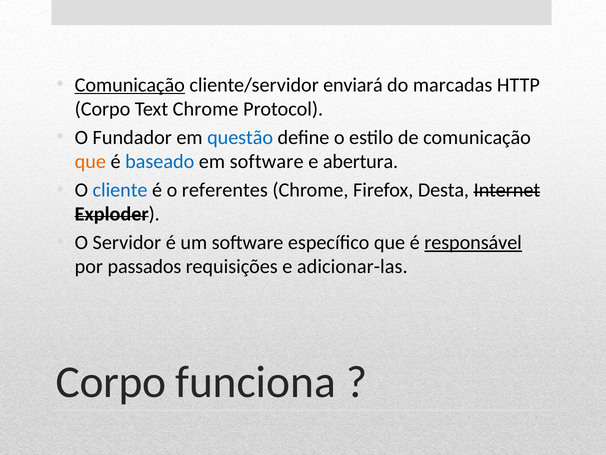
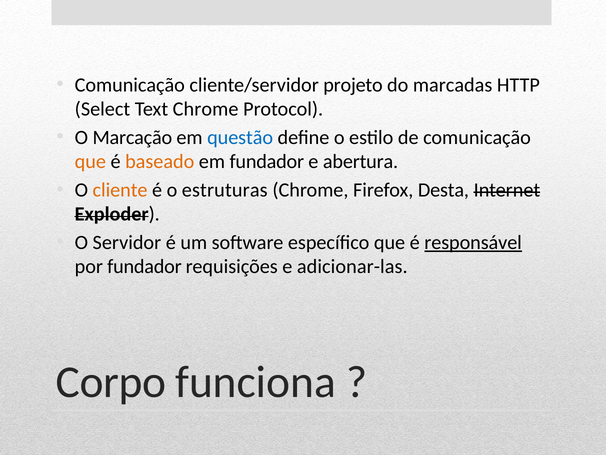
Comunicação at (130, 85) underline: present -> none
enviará: enviará -> projeto
Corpo at (103, 109): Corpo -> Select
Fundador: Fundador -> Marcação
baseado colour: blue -> orange
em software: software -> fundador
cliente colour: blue -> orange
referentes: referentes -> estruturas
por passados: passados -> fundador
